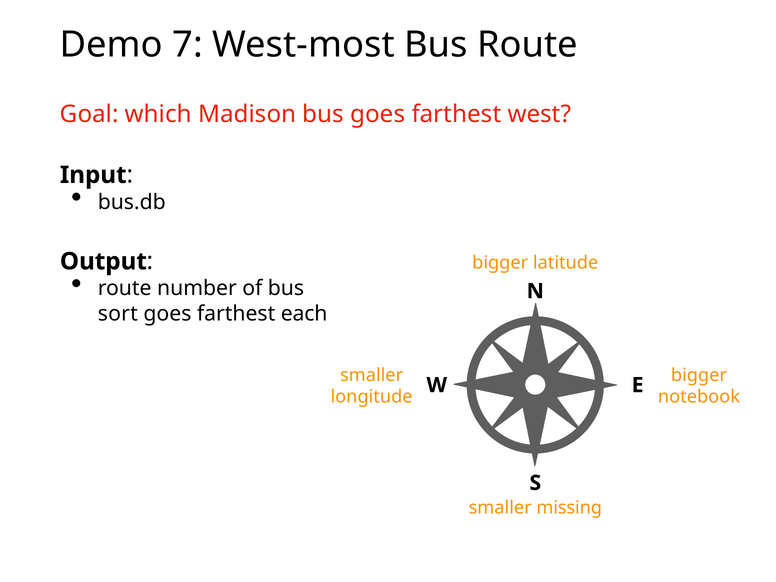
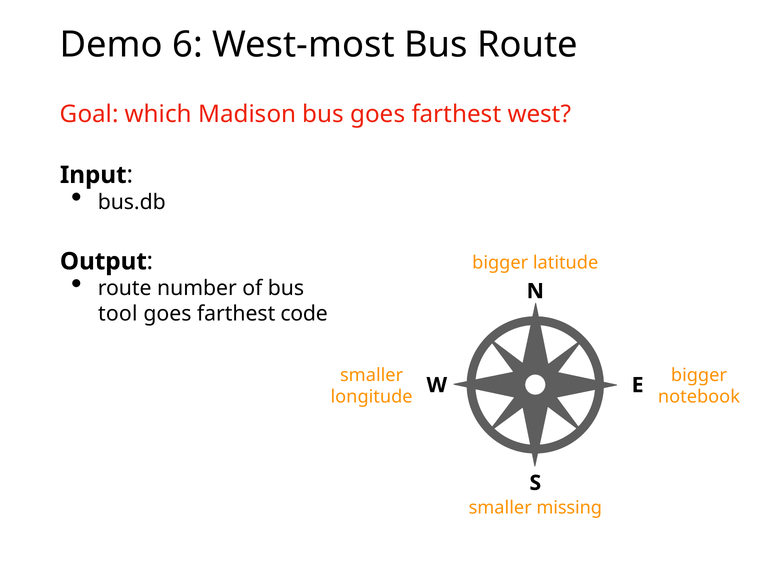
7: 7 -> 6
sort: sort -> tool
each: each -> code
